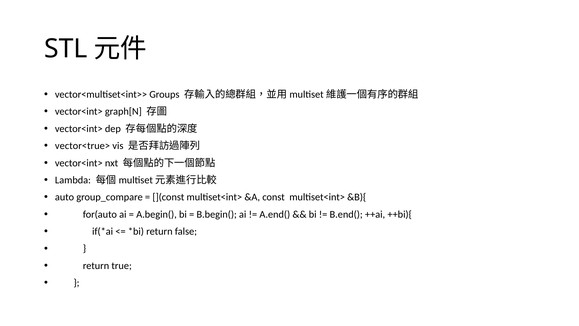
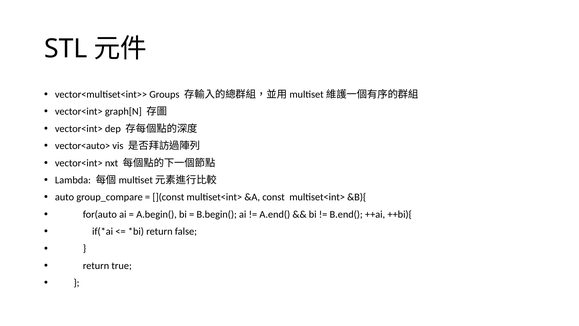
vector<true>: vector<true> -> vector<auto>
